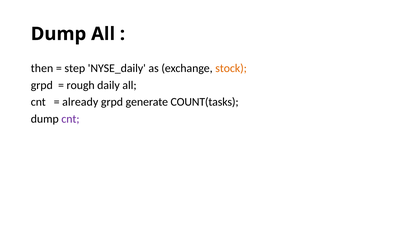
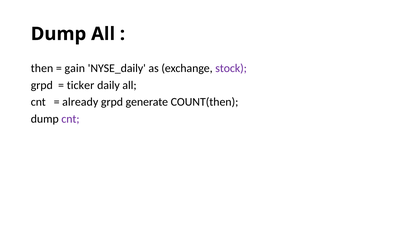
step: step -> gain
stock colour: orange -> purple
rough: rough -> ticker
COUNT(tasks: COUNT(tasks -> COUNT(then
